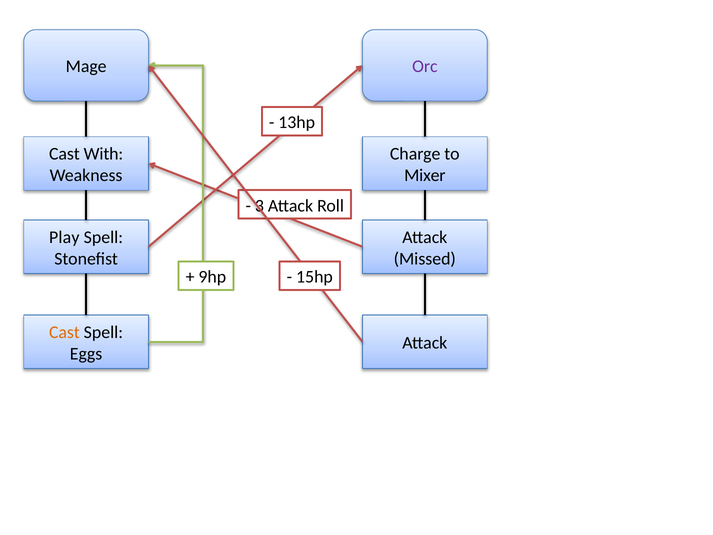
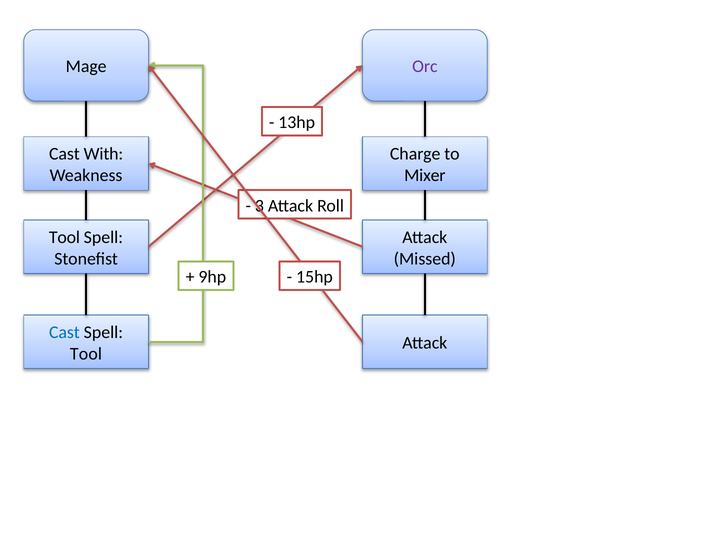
Play at (64, 237): Play -> Tool
Cast at (64, 332) colour: orange -> blue
Eggs at (86, 354): Eggs -> Tool
